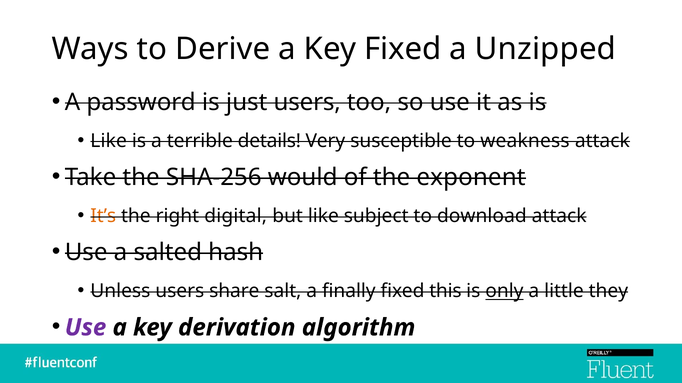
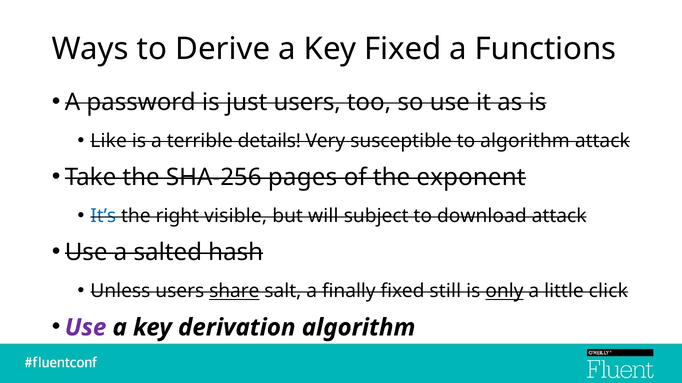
Unzipped: Unzipped -> Functions
to weakness: weakness -> algorithm
would: would -> pages
It’s colour: orange -> blue
digital: digital -> visible
but like: like -> will
share underline: none -> present
this: this -> still
they: they -> click
